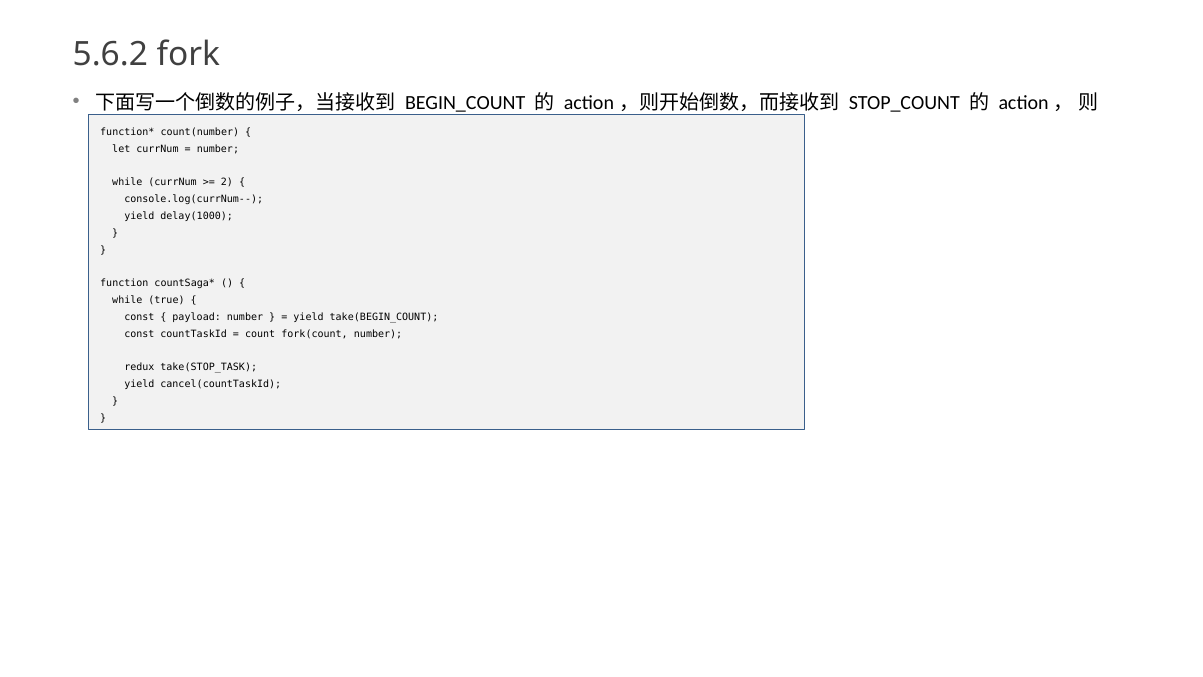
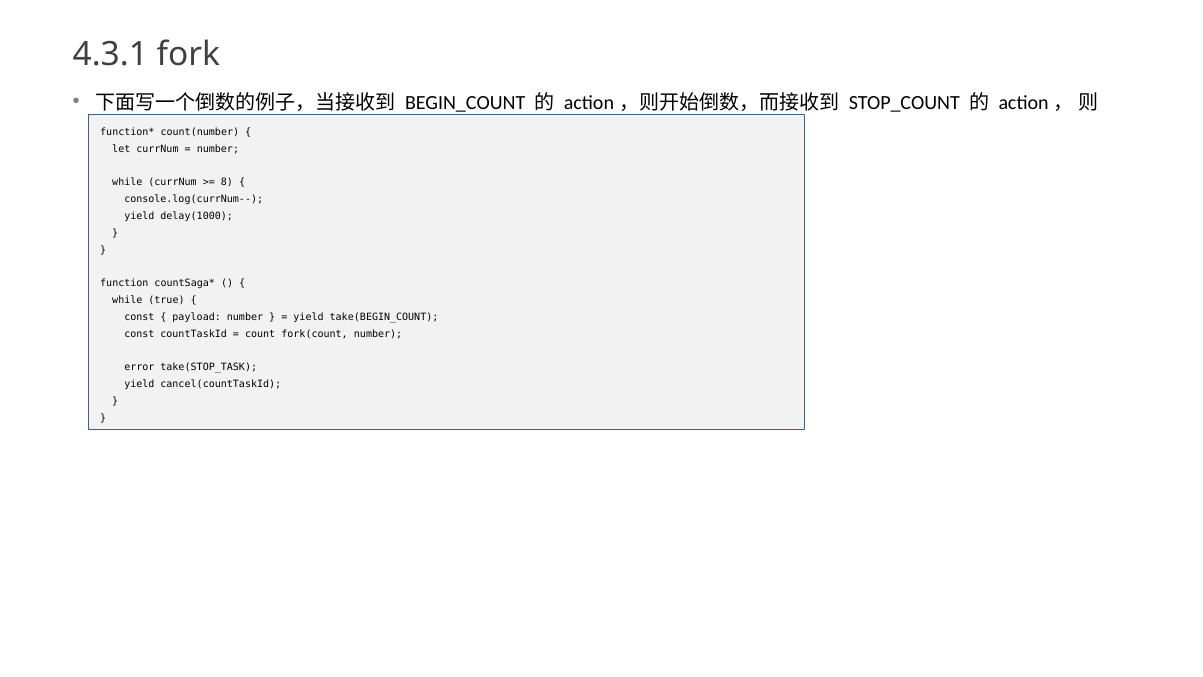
5.6.2: 5.6.2 -> 4.3.1
2: 2 -> 8
redux: redux -> error
